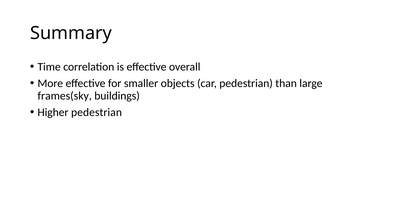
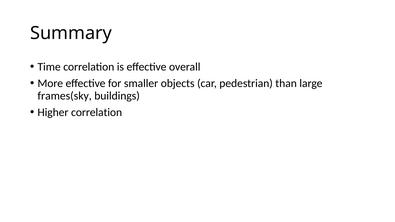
Higher pedestrian: pedestrian -> correlation
